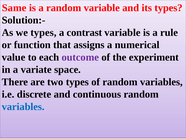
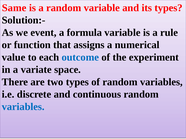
we types: types -> event
contrast: contrast -> formula
outcome colour: purple -> blue
